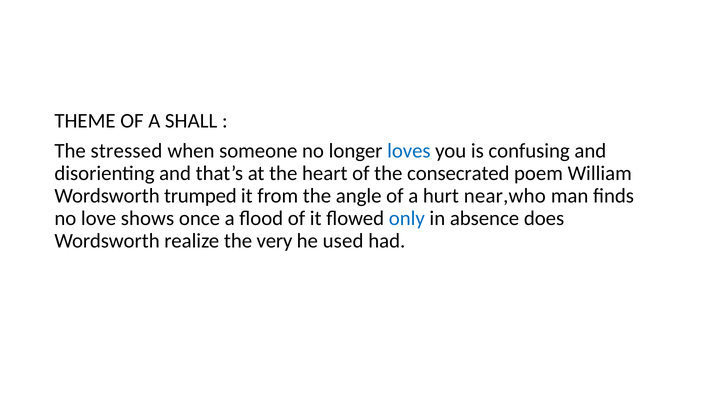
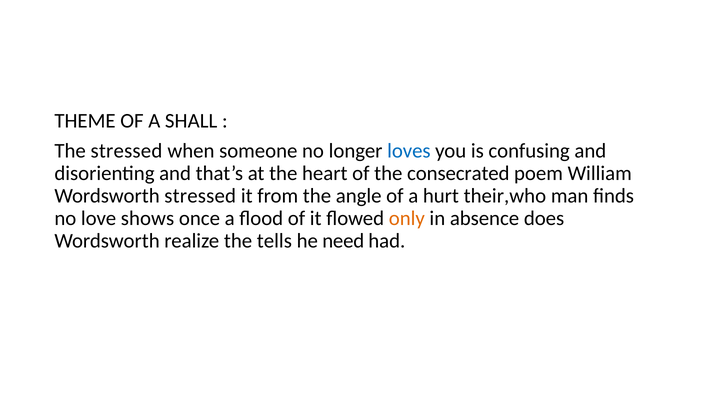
Wordsworth trumped: trumped -> stressed
near,who: near,who -> their,who
only colour: blue -> orange
very: very -> tells
used: used -> need
